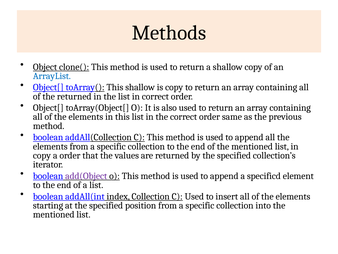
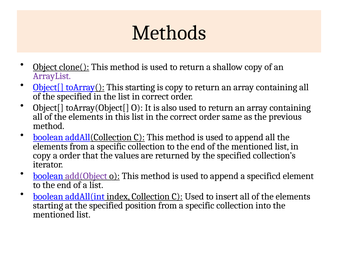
ArrayList colour: blue -> purple
This shallow: shallow -> starting
of the returned: returned -> specified
